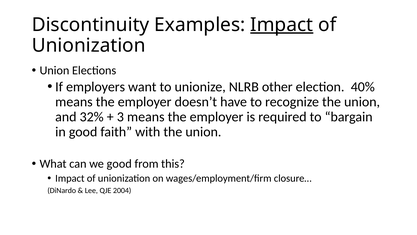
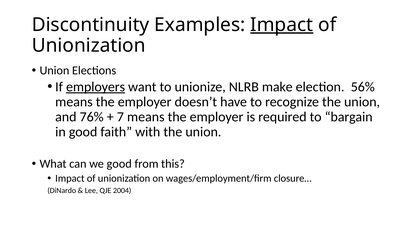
employers underline: none -> present
other: other -> make
40%: 40% -> 56%
32%: 32% -> 76%
3: 3 -> 7
